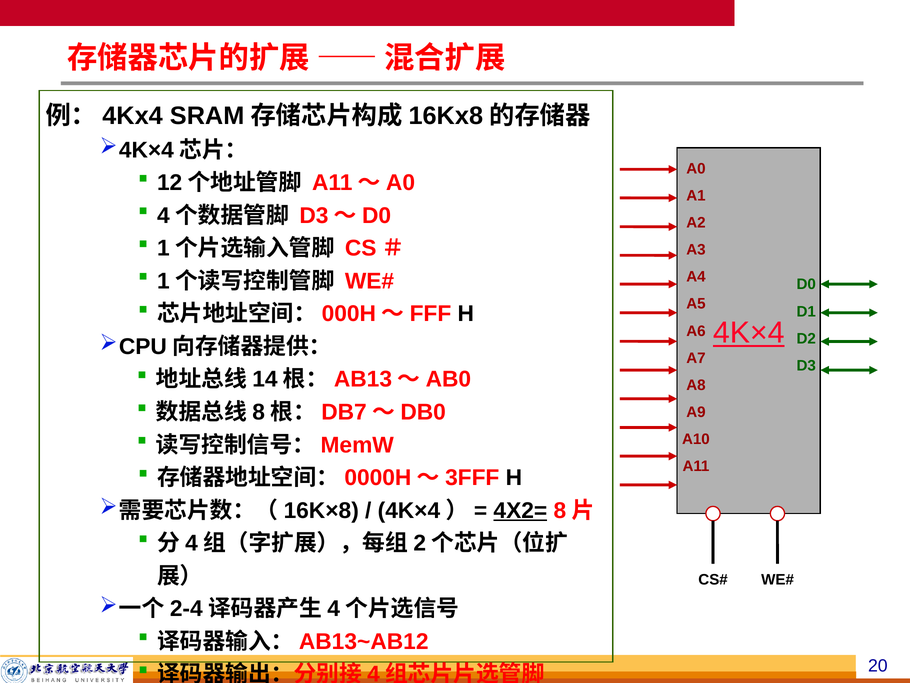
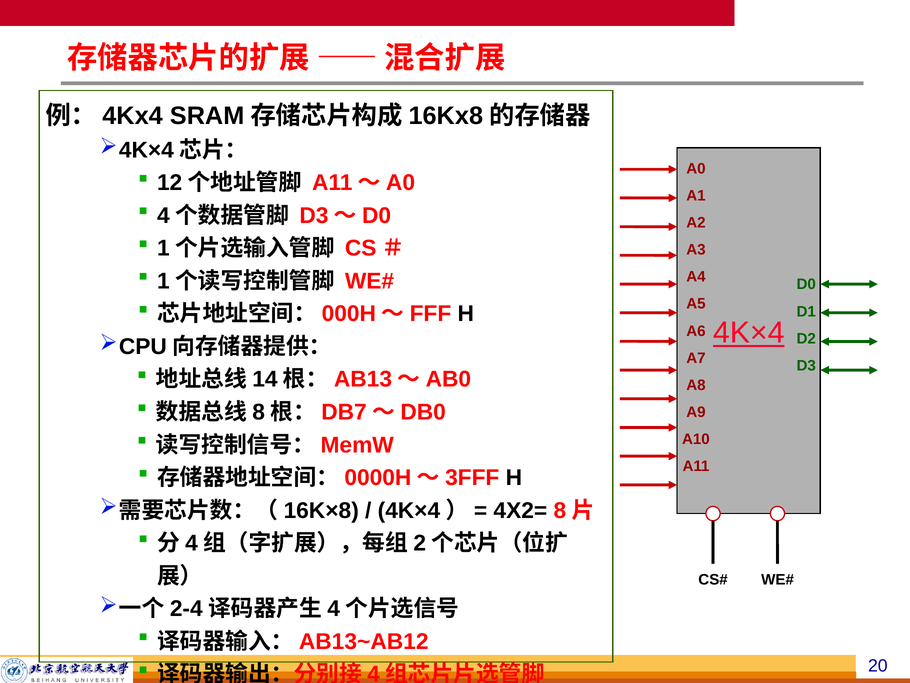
4X2= underline: present -> none
